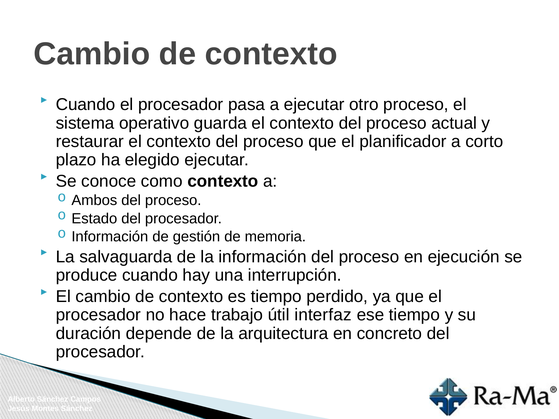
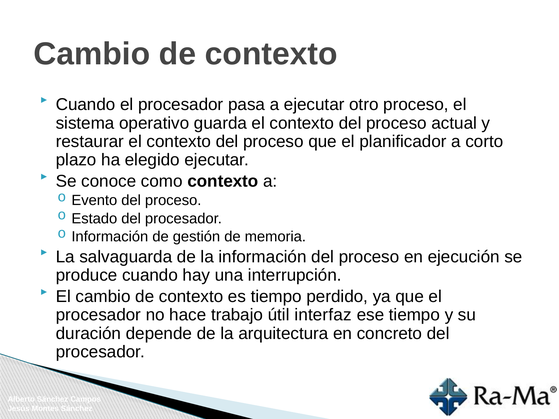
Ambos: Ambos -> Evento
